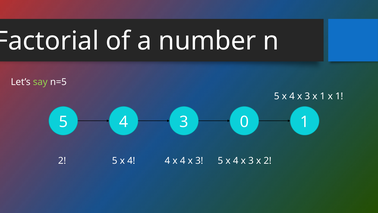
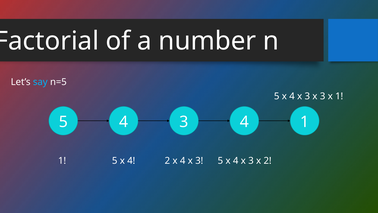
say colour: light green -> light blue
3 x 1: 1 -> 3
3 0: 0 -> 4
2 at (62, 160): 2 -> 1
4 4: 4 -> 2
